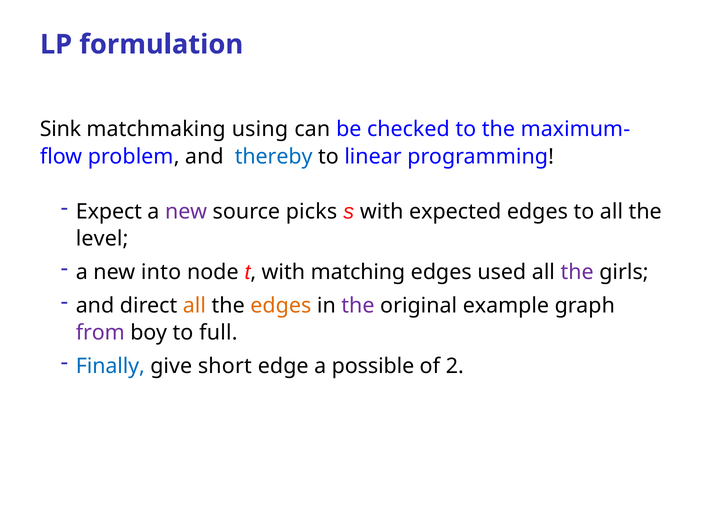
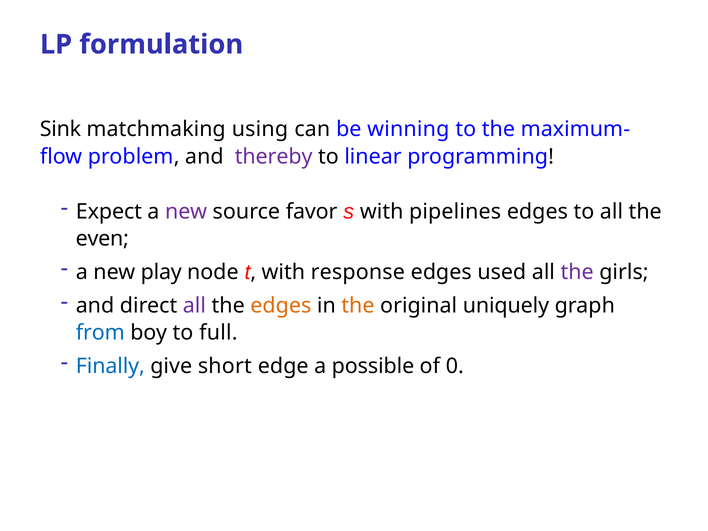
checked: checked -> winning
thereby colour: blue -> purple
picks: picks -> favor
expected: expected -> pipelines
level: level -> even
into: into -> play
matching: matching -> response
all at (194, 306) colour: orange -> purple
the at (358, 306) colour: purple -> orange
example: example -> uniquely
from colour: purple -> blue
2: 2 -> 0
